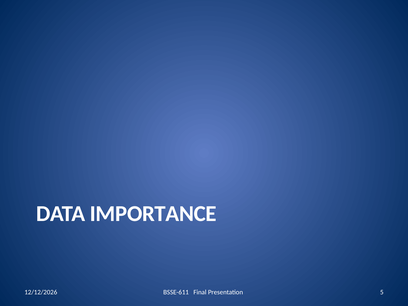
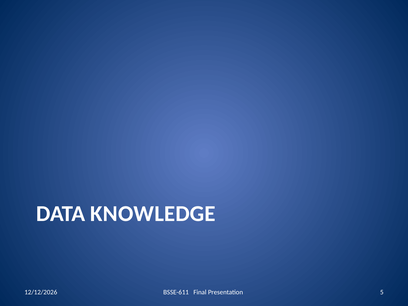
IMPORTANCE: IMPORTANCE -> KNOWLEDGE
